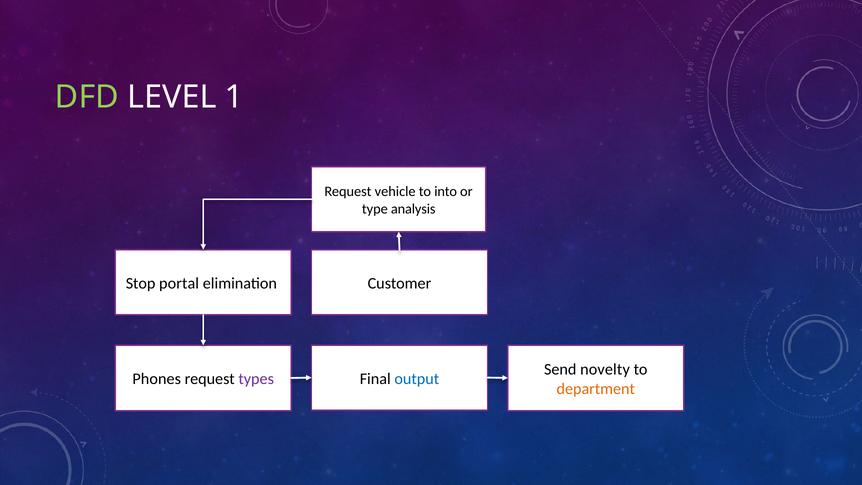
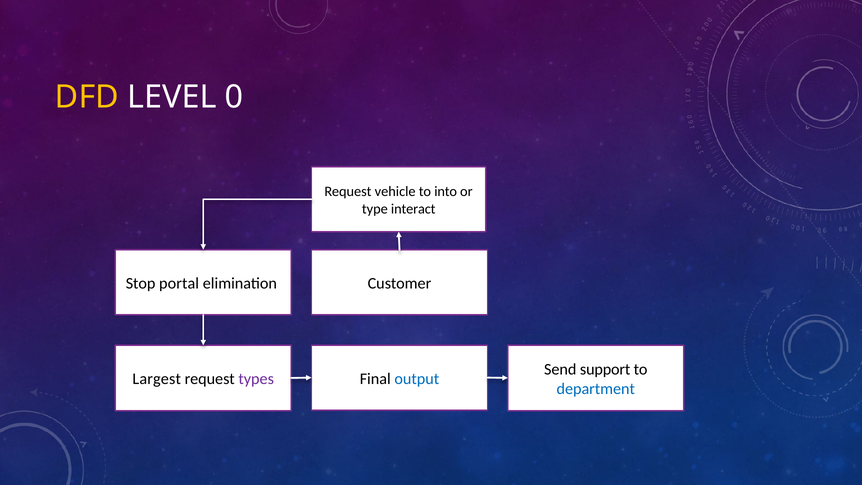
DFD colour: light green -> yellow
1: 1 -> 0
analysis: analysis -> interact
novelty: novelty -> support
Phones: Phones -> Largest
department colour: orange -> blue
